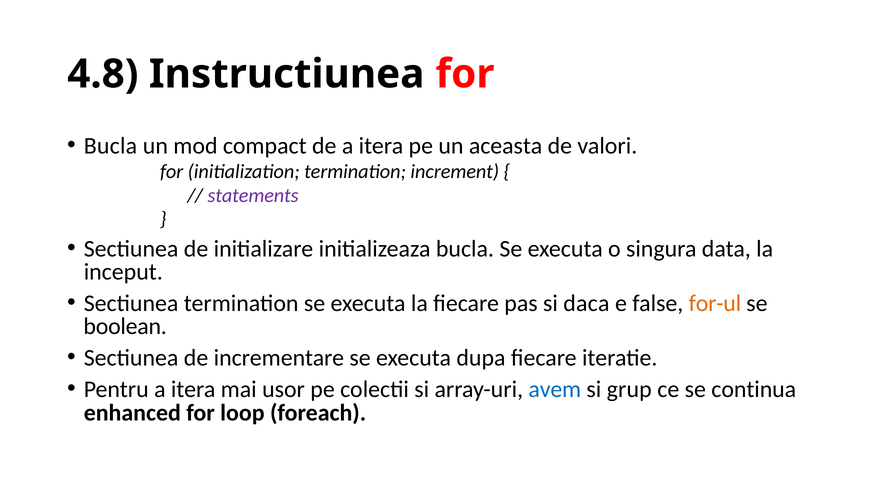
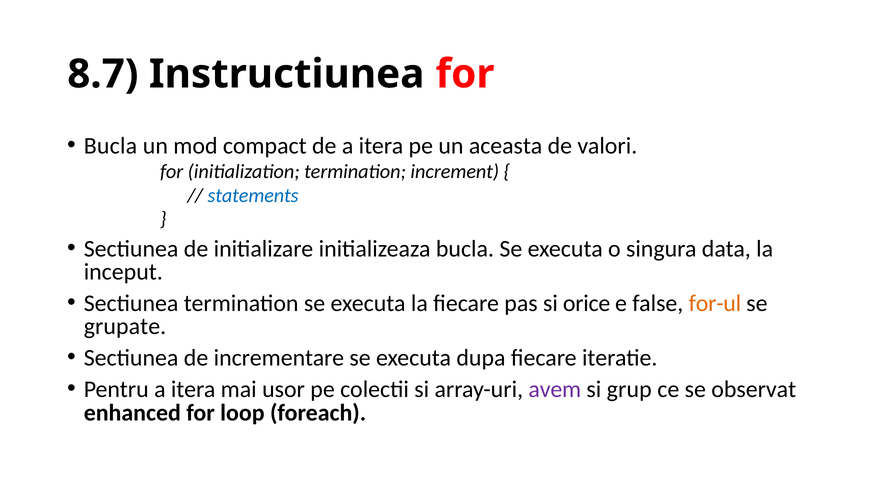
4.8: 4.8 -> 8.7
statements colour: purple -> blue
daca: daca -> orice
boolean: boolean -> grupate
avem colour: blue -> purple
continua: continua -> observat
